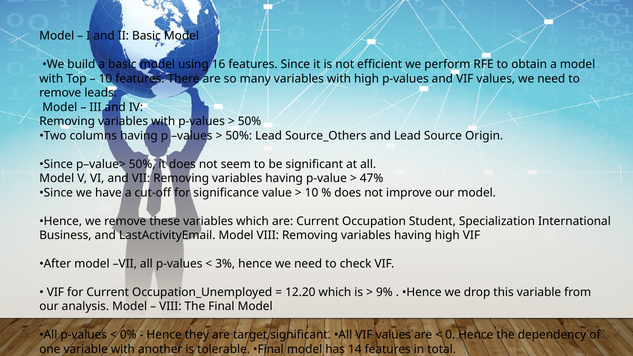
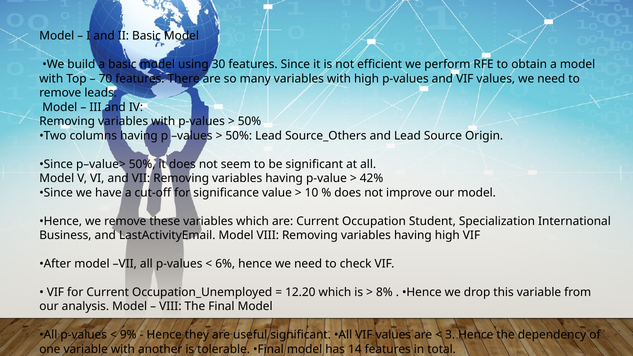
16: 16 -> 30
10 at (105, 79): 10 -> 70
47%: 47% -> 42%
3%: 3% -> 6%
9%: 9% -> 8%
0%: 0% -> 9%
target: target -> useful
0: 0 -> 3
